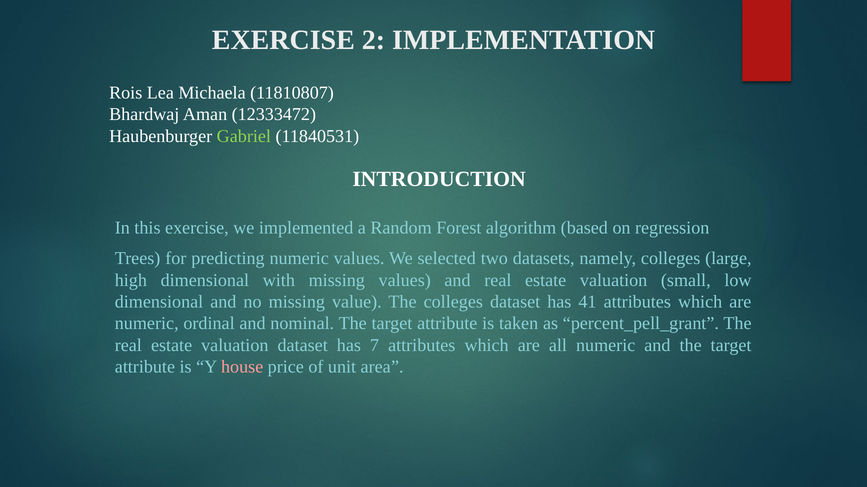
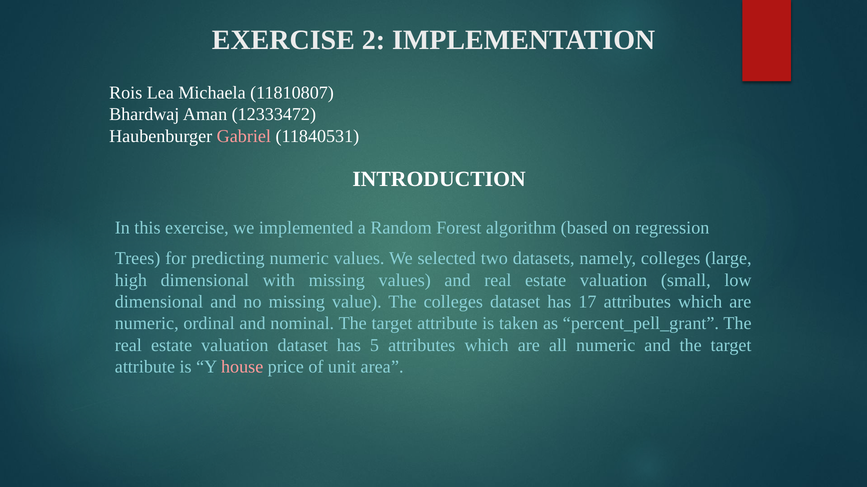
Gabriel colour: light green -> pink
41: 41 -> 17
7: 7 -> 5
